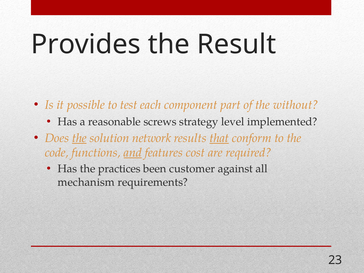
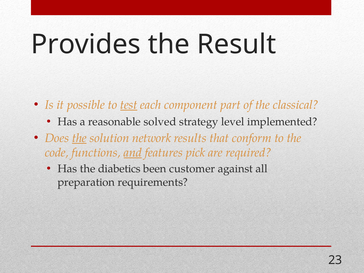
test underline: none -> present
without: without -> classical
screws: screws -> solved
that underline: present -> none
cost: cost -> pick
practices: practices -> diabetics
mechanism: mechanism -> preparation
